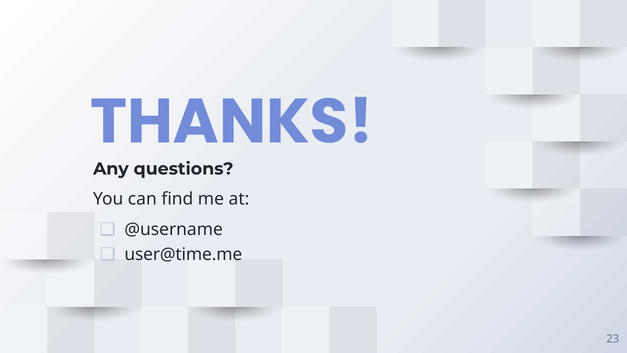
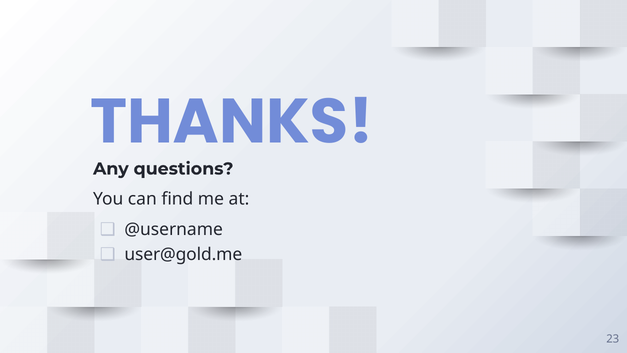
user@time.me: user@time.me -> user@gold.me
